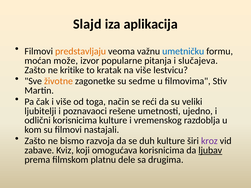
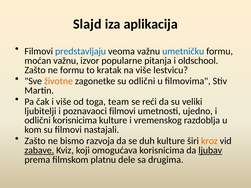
predstavljaju colour: orange -> blue
moćan može: može -> važnu
slučajeva: slučajeva -> oldschool
ne kritike: kritike -> formu
su sedme: sedme -> odlični
način: način -> team
poznavaoci rešene: rešene -> filmovi
kroz colour: purple -> orange
zabave underline: none -> present
